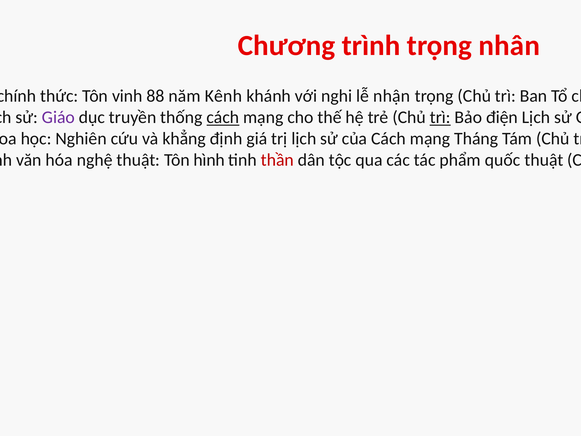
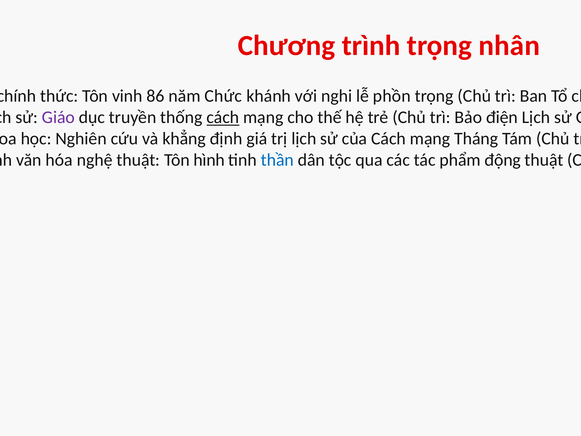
88: 88 -> 86
năm Kênh: Kênh -> Chức
nhận: nhận -> phồn
trì at (440, 117) underline: present -> none
thần colour: red -> blue
phẩm quốc: quốc -> động
